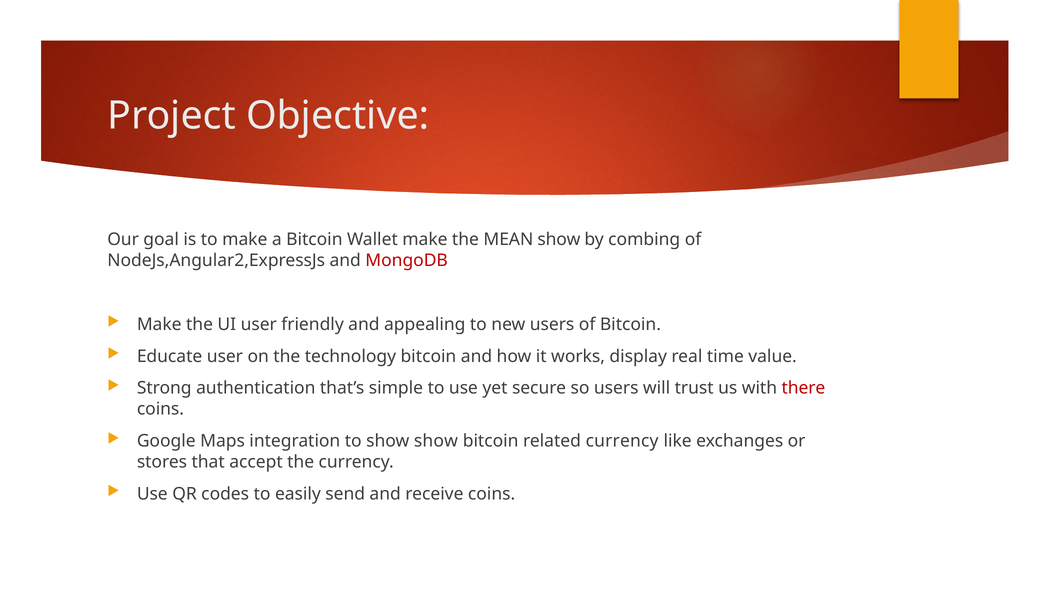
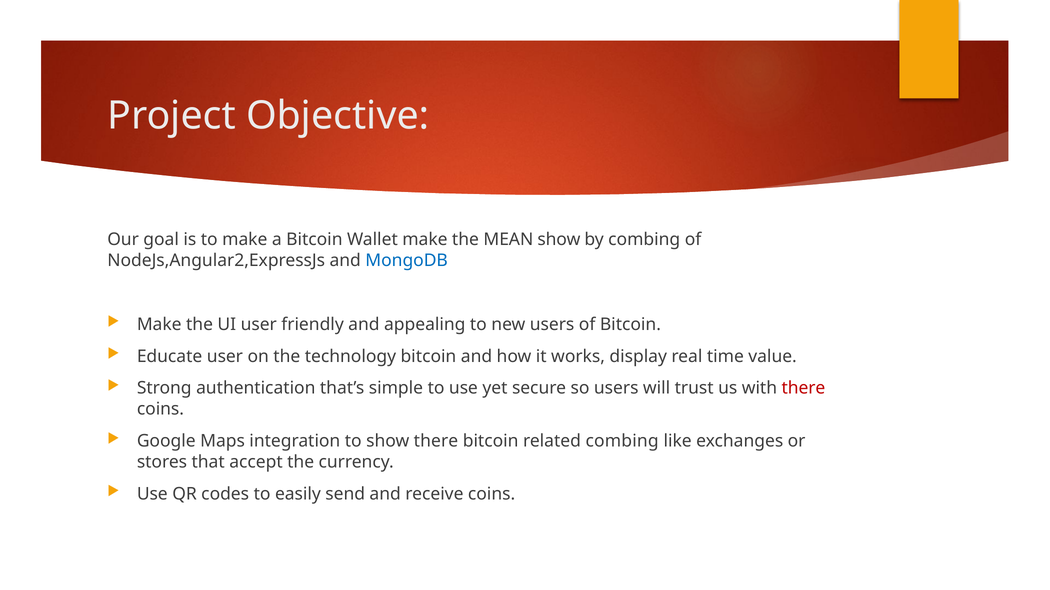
MongoDB colour: red -> blue
show show: show -> there
related currency: currency -> combing
